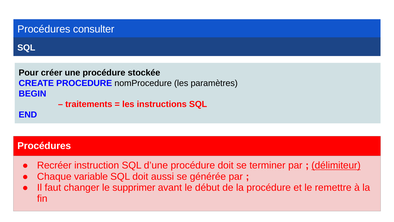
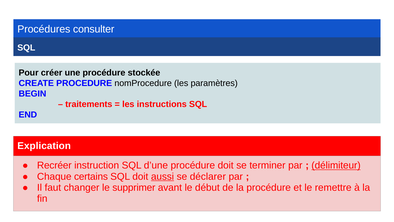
Procédures at (44, 146): Procédures -> Explication
variable: variable -> certains
aussi underline: none -> present
générée: générée -> déclarer
